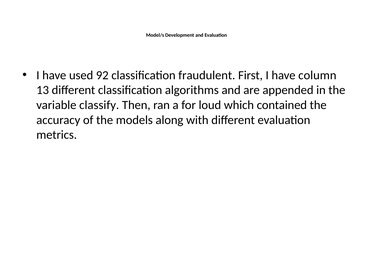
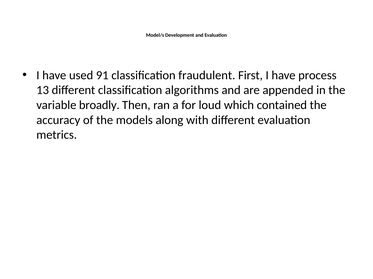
92: 92 -> 91
column: column -> process
classify: classify -> broadly
